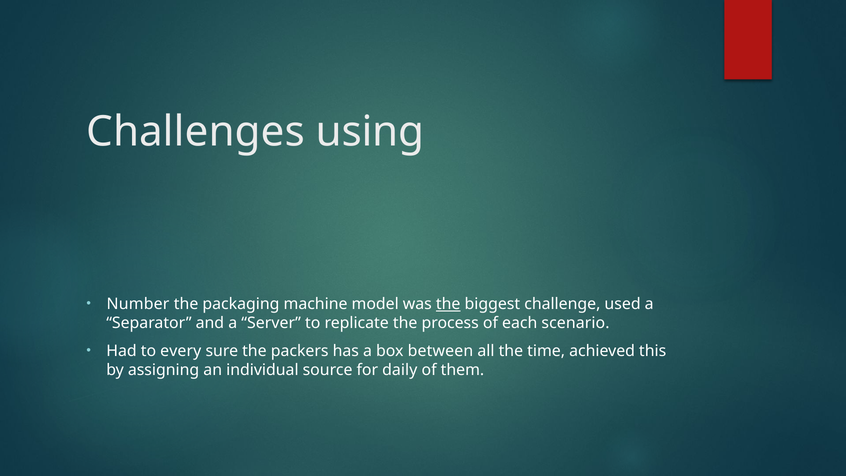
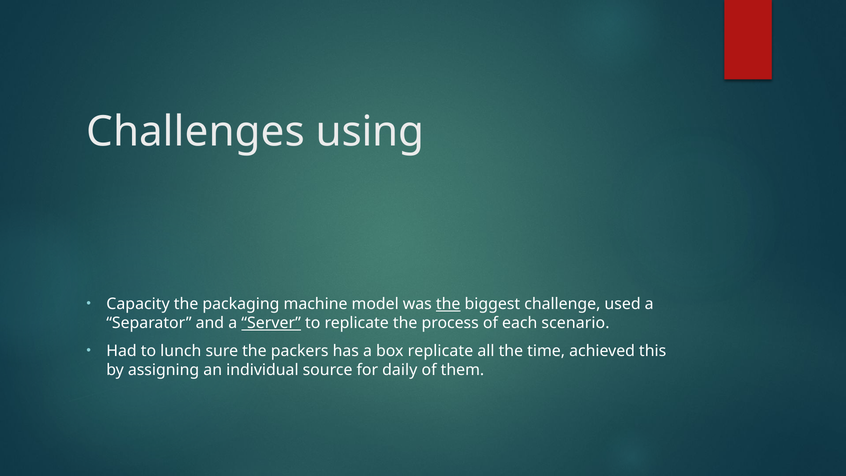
Number: Number -> Capacity
Server underline: none -> present
every: every -> lunch
box between: between -> replicate
